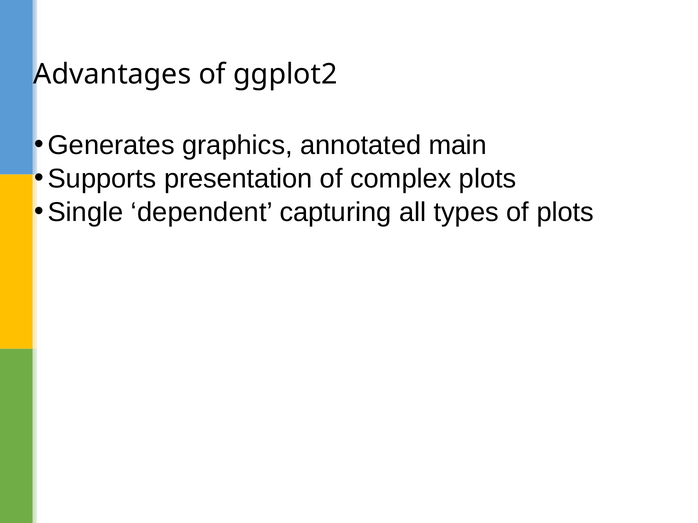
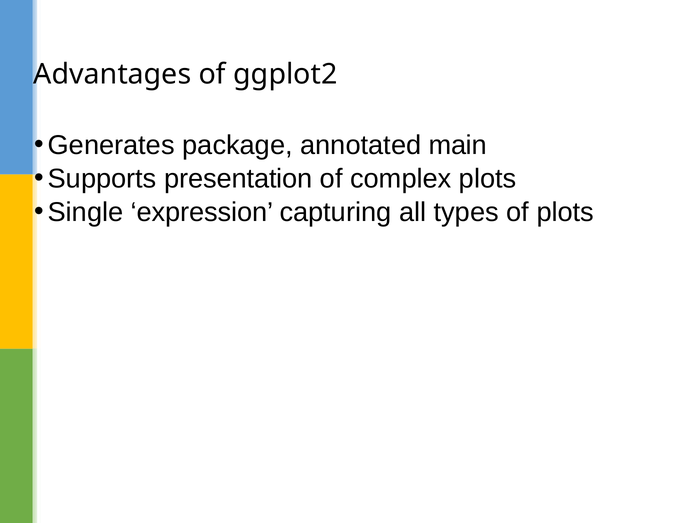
graphics: graphics -> package
dependent: dependent -> expression
